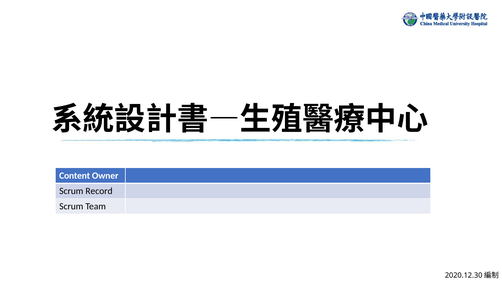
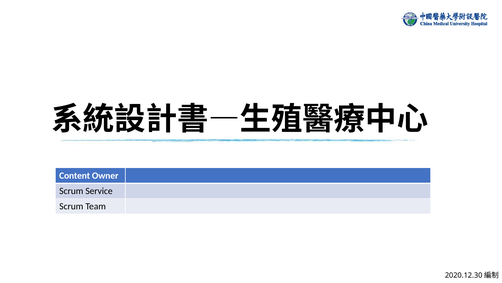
Record: Record -> Service
